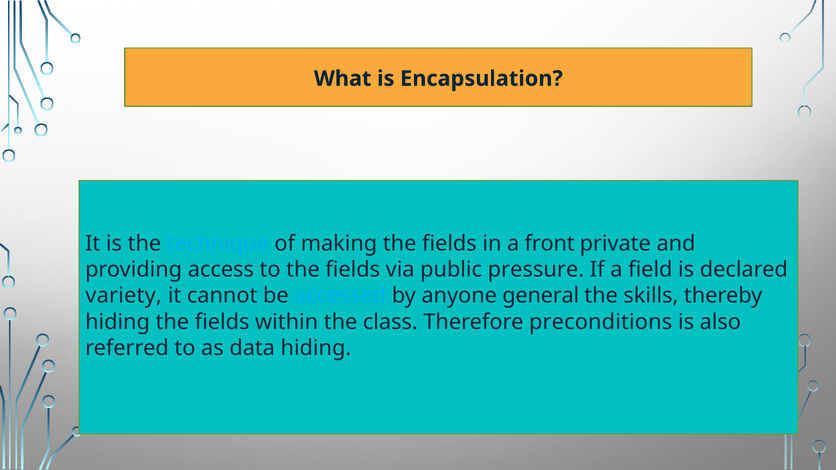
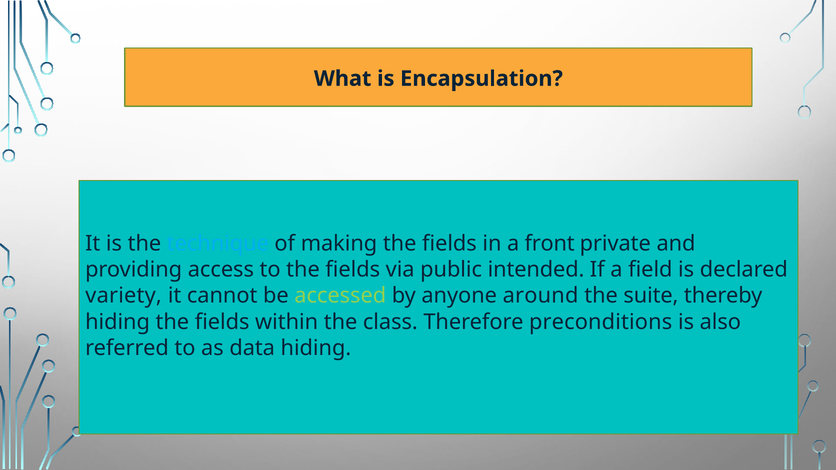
pressure: pressure -> intended
accessed colour: light blue -> light green
general: general -> around
skills: skills -> suite
